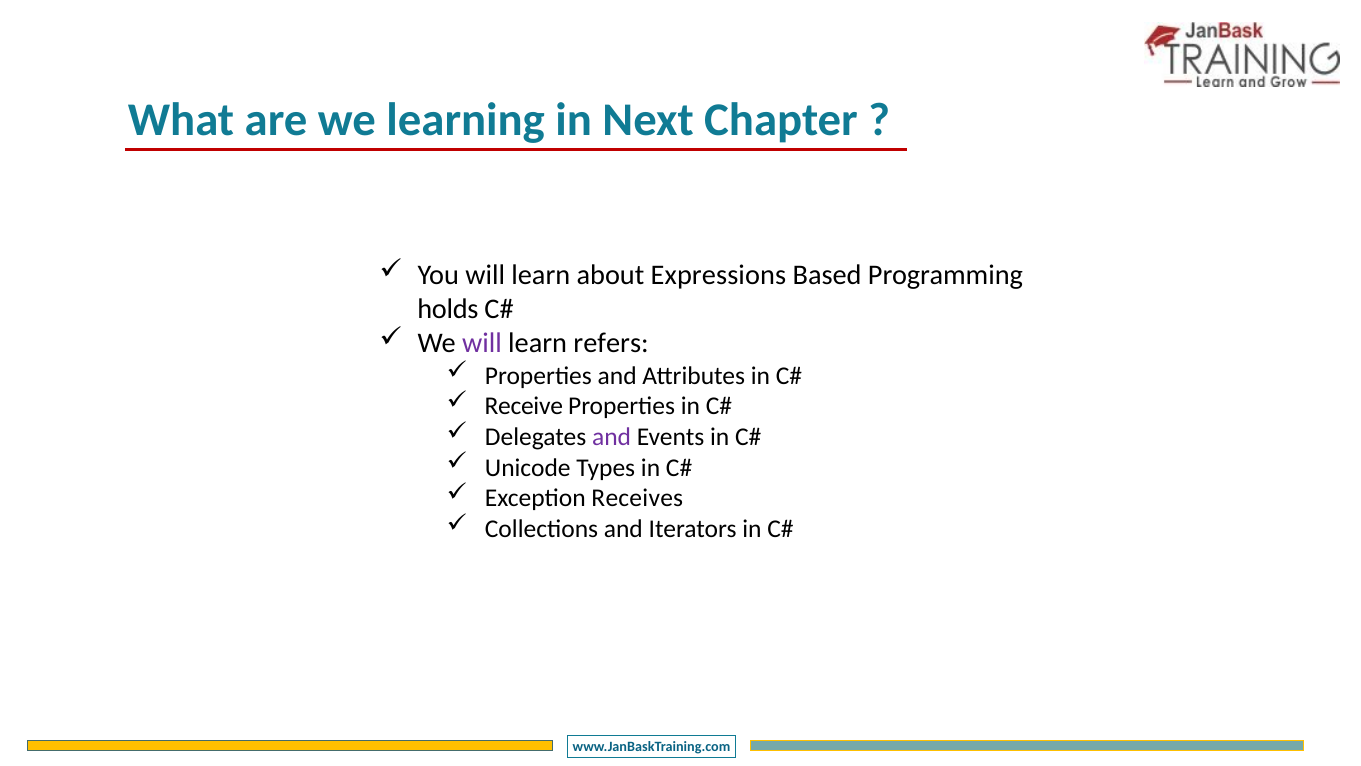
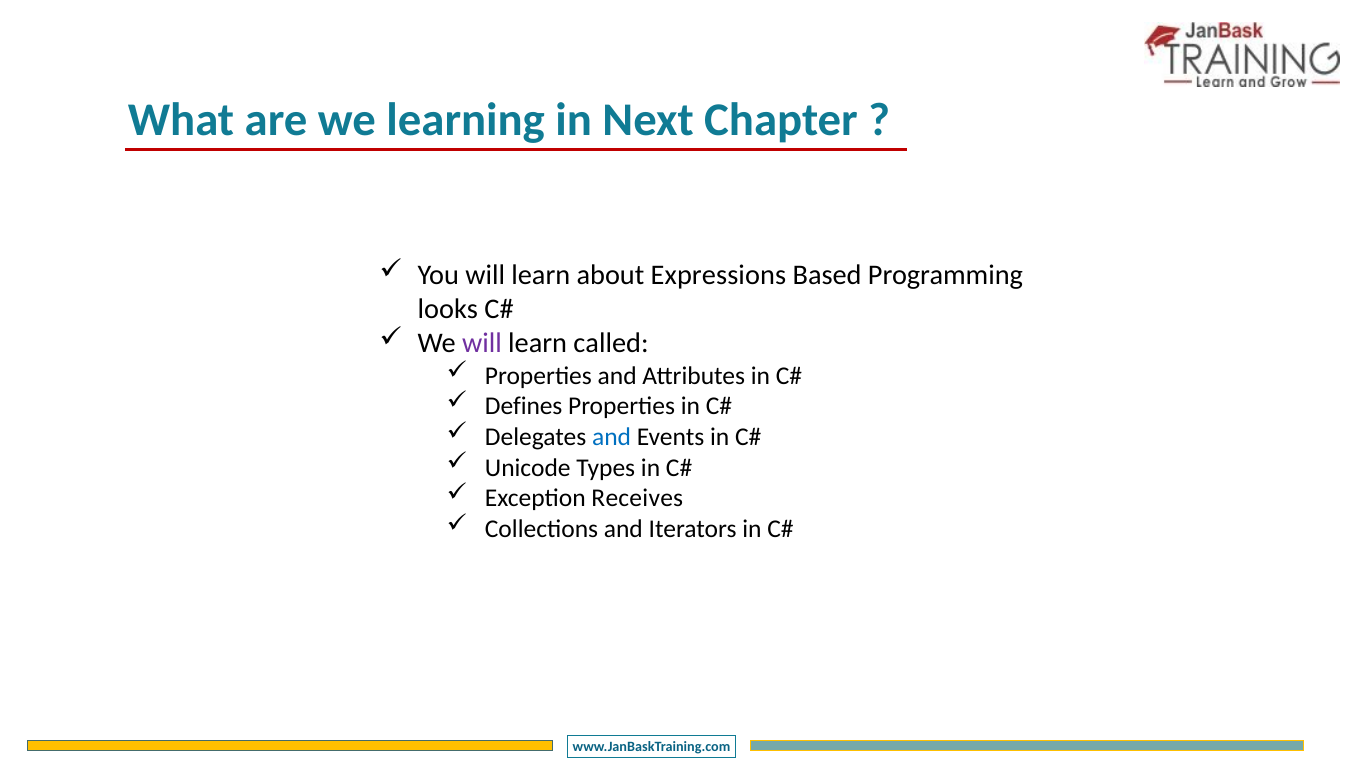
holds: holds -> looks
refers: refers -> called
Receive: Receive -> Defines
and at (612, 437) colour: purple -> blue
